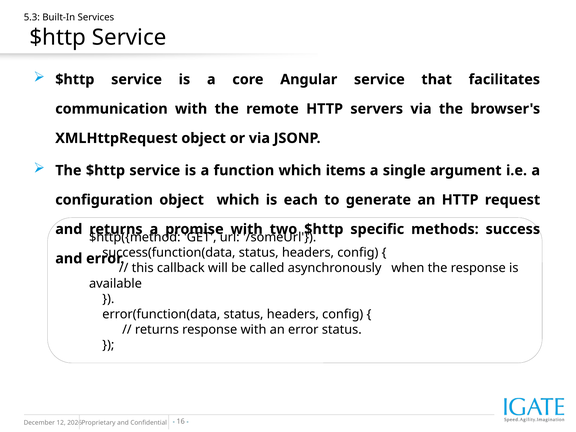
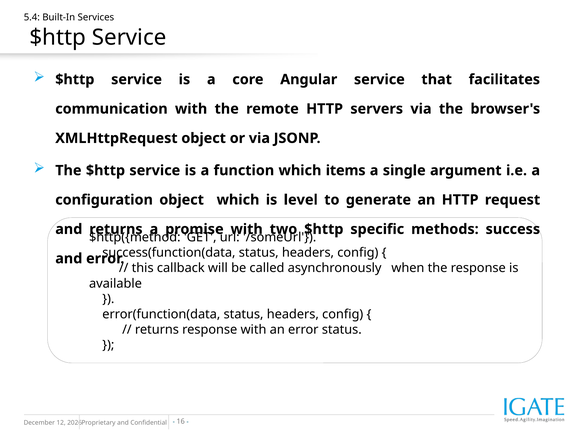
5.3: 5.3 -> 5.4
each: each -> level
